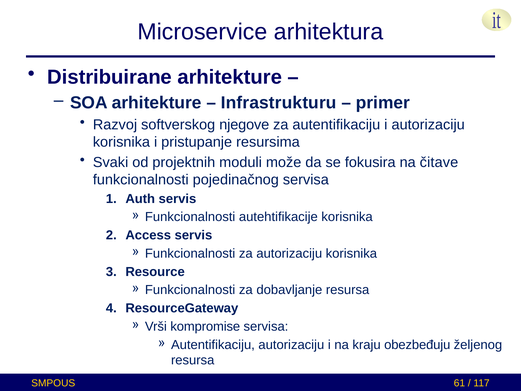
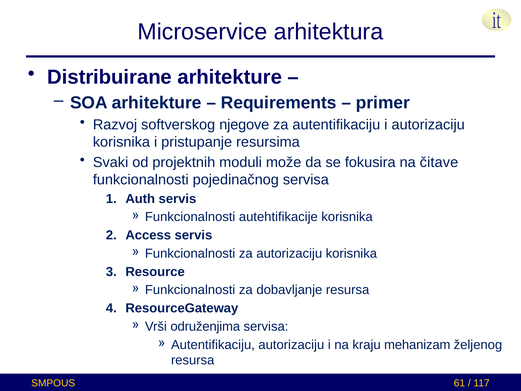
Infrastrukturu: Infrastrukturu -> Requirements
kompromise: kompromise -> odruženjima
obezbeđuju: obezbeđuju -> mehanizam
